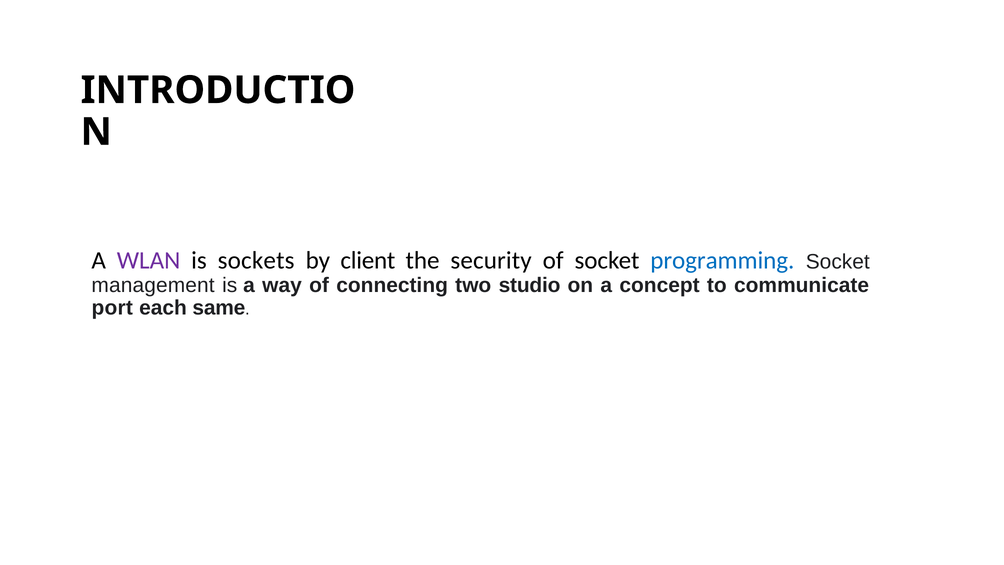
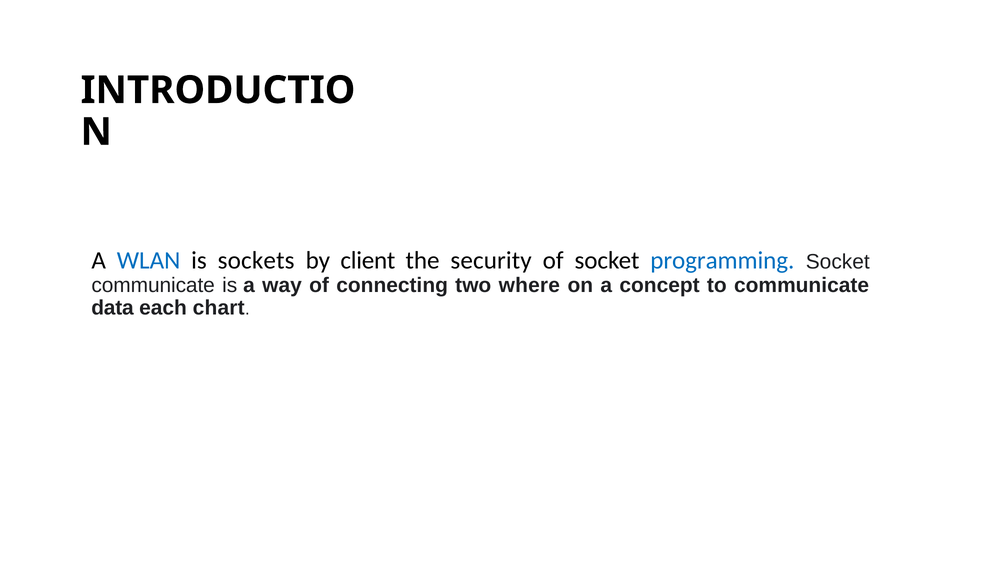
WLAN colour: purple -> blue
management at (153, 285): management -> communicate
studio: studio -> where
port: port -> data
same: same -> chart
